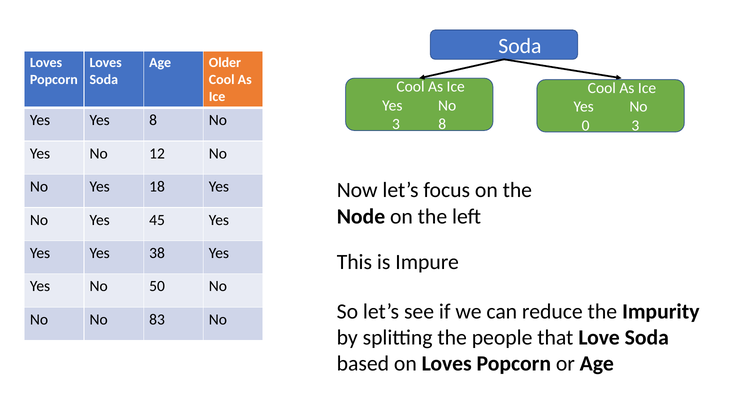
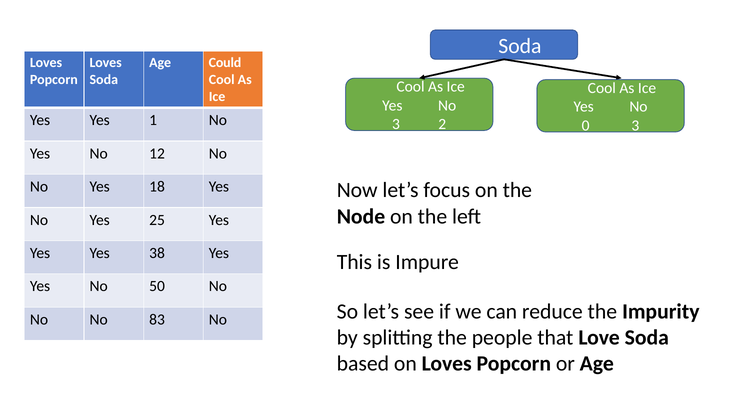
Older: Older -> Could
Yes 8: 8 -> 1
3 8: 8 -> 2
45: 45 -> 25
